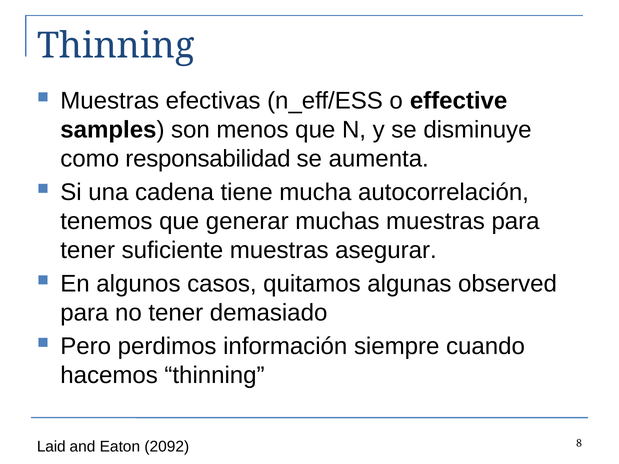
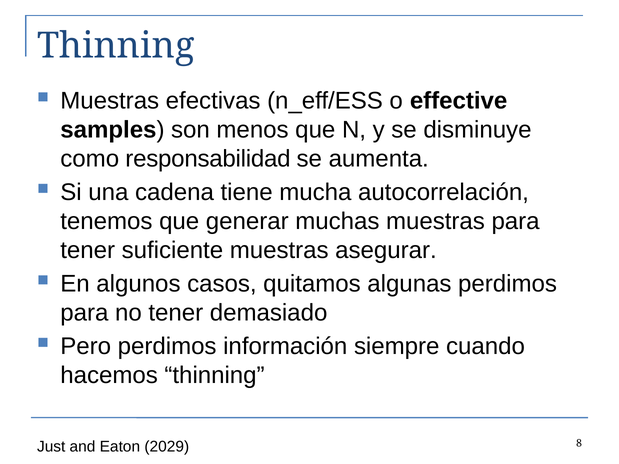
algunas observed: observed -> perdimos
Laid: Laid -> Just
2092: 2092 -> 2029
